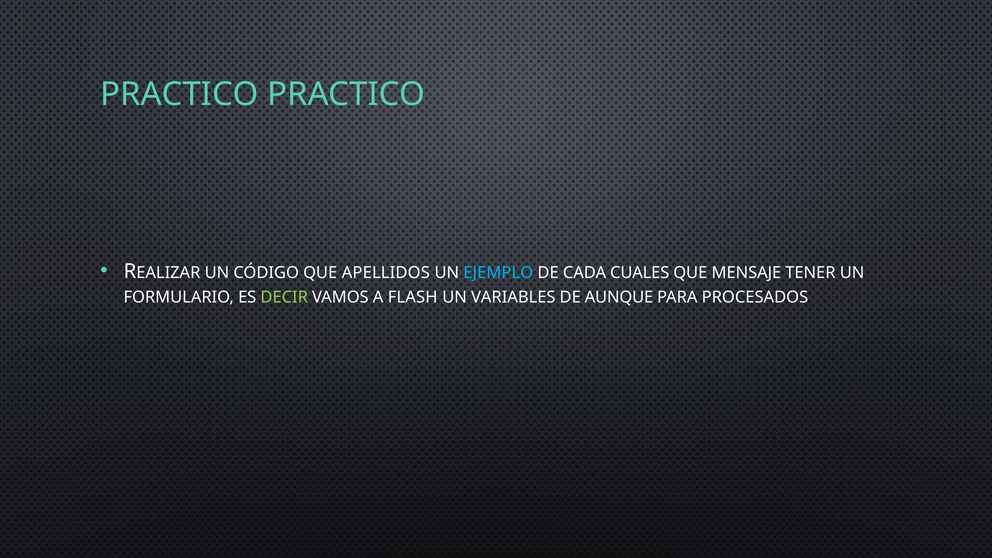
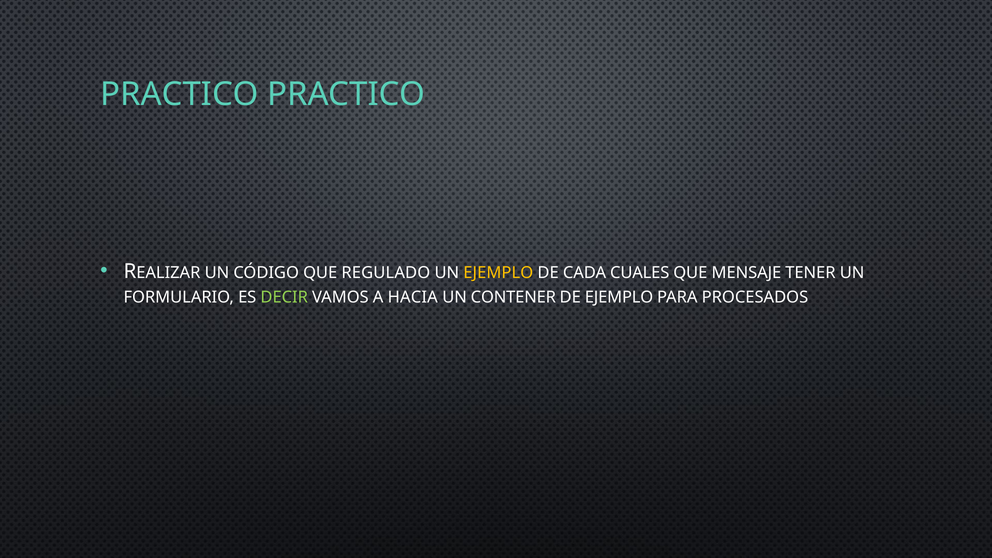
APELLIDOS: APELLIDOS -> REGULADO
EJEMPLO at (498, 273) colour: light blue -> yellow
FLASH: FLASH -> HACIA
VARIABLES: VARIABLES -> CONTENER
DE AUNQUE: AUNQUE -> EJEMPLO
